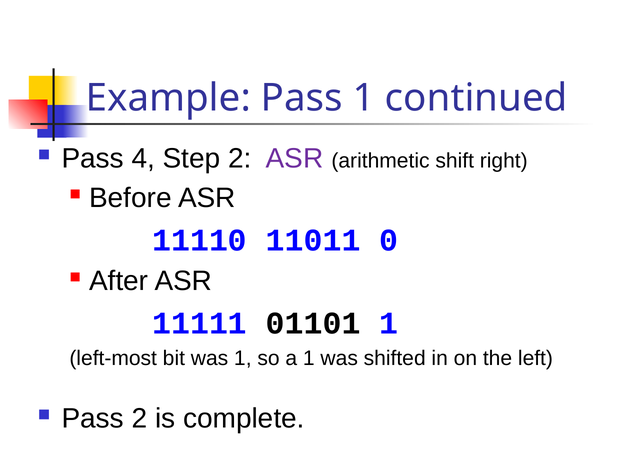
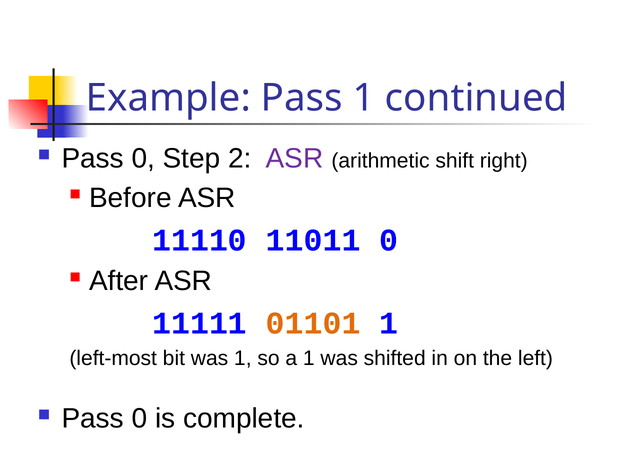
4 at (143, 159): 4 -> 0
01101 colour: black -> orange
2 at (139, 419): 2 -> 0
